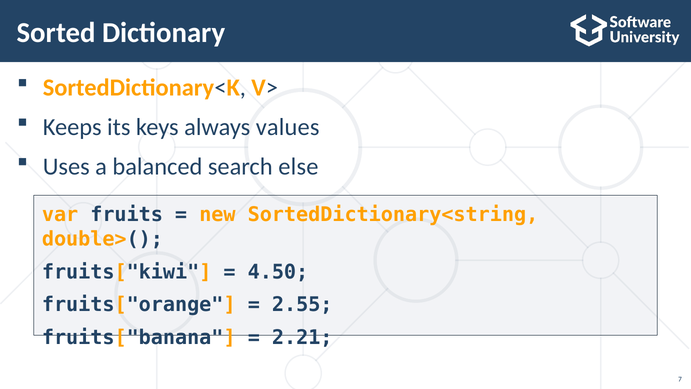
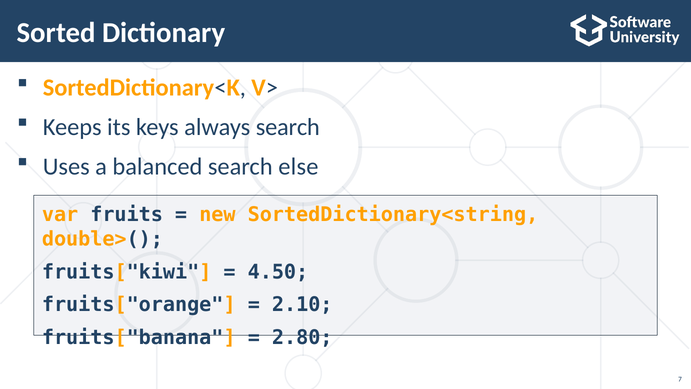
always values: values -> search
2.55: 2.55 -> 2.10
2.21: 2.21 -> 2.80
